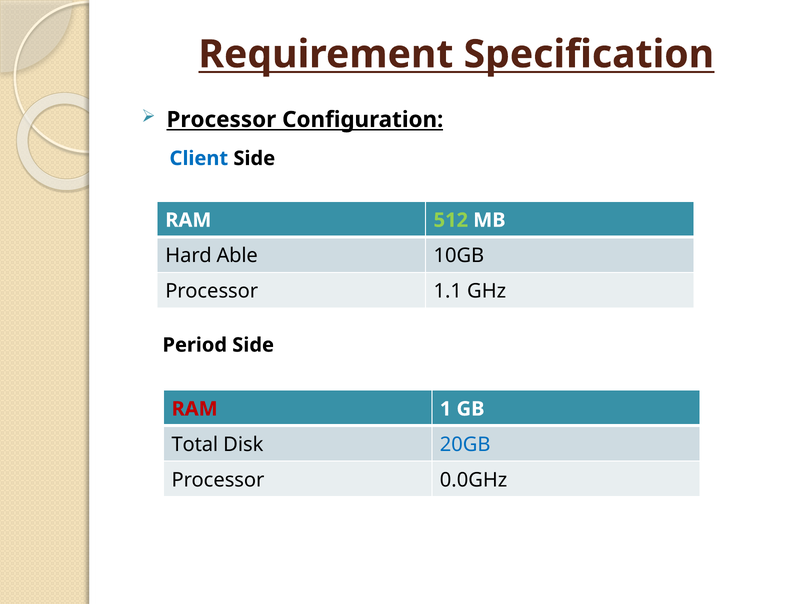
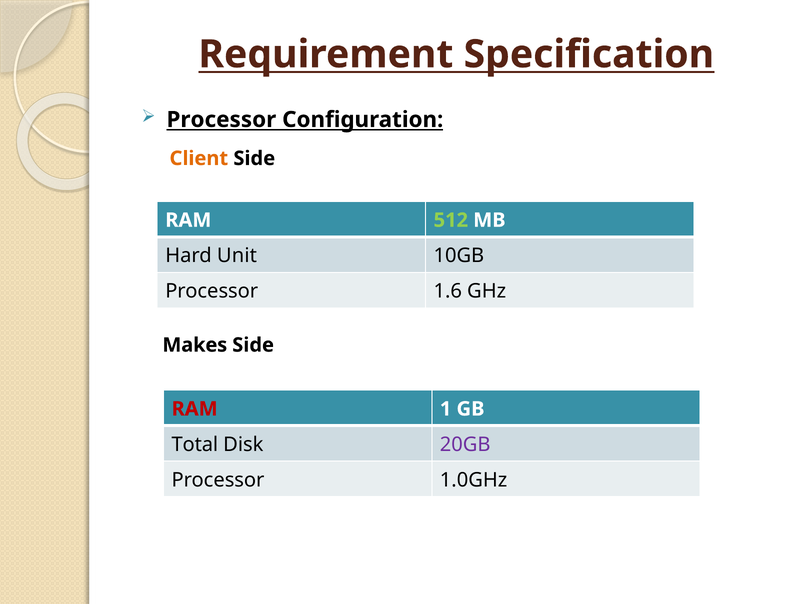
Client colour: blue -> orange
Able: Able -> Unit
1.1: 1.1 -> 1.6
Period: Period -> Makes
20GB colour: blue -> purple
0.0GHz: 0.0GHz -> 1.0GHz
